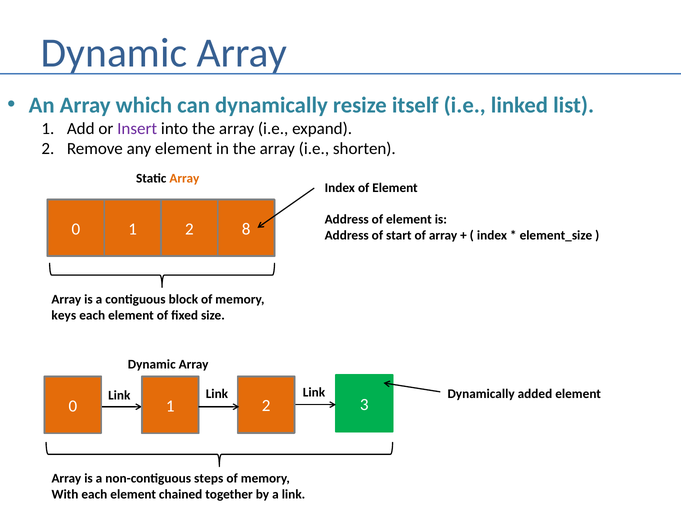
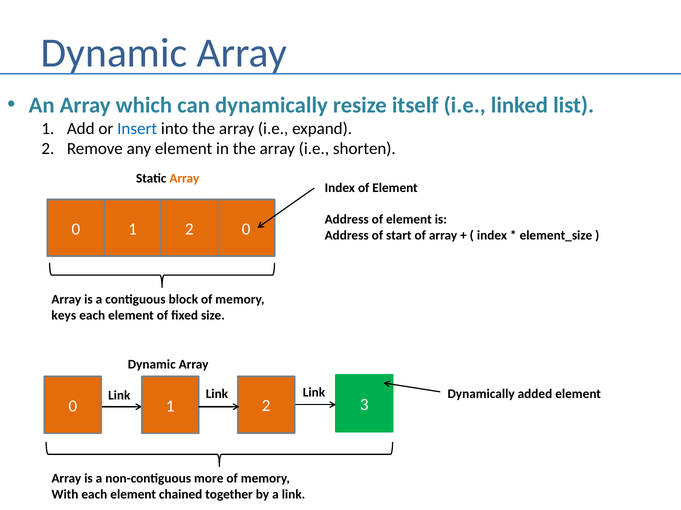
Insert colour: purple -> blue
2 8: 8 -> 0
steps: steps -> more
